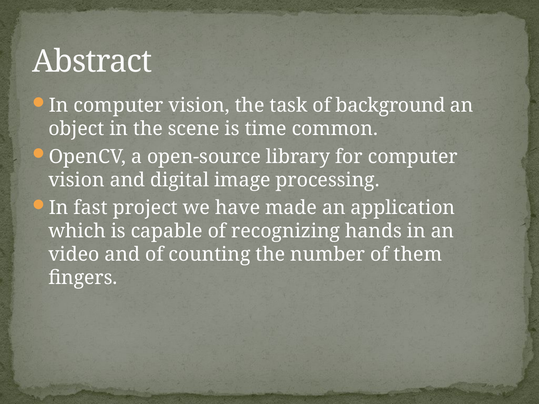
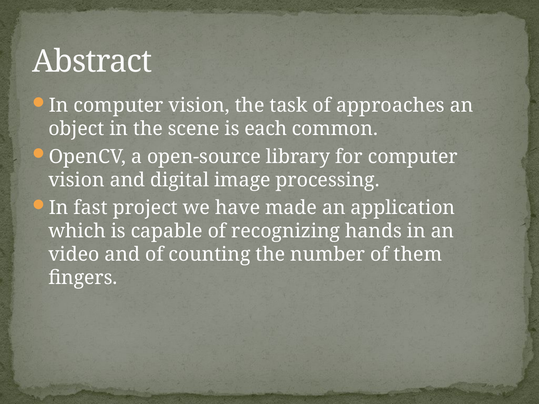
background: background -> approaches
time: time -> each
